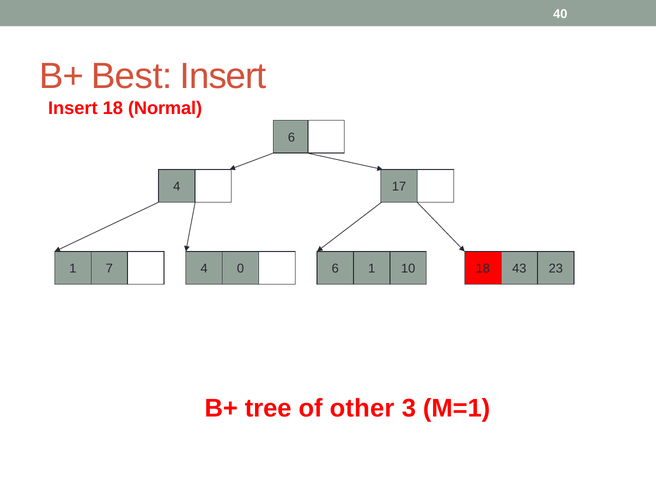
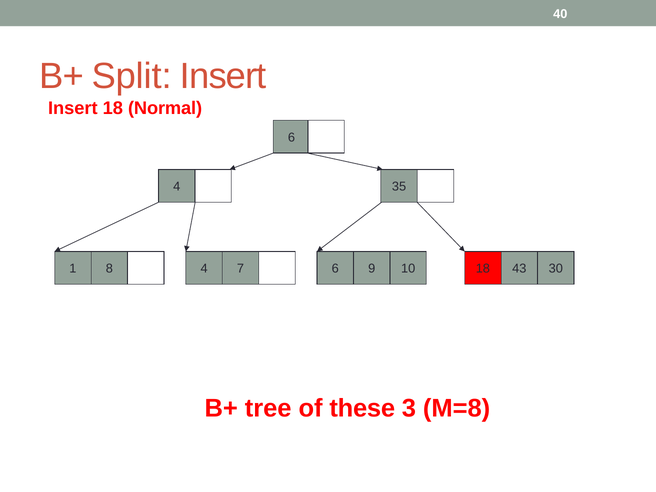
Best: Best -> Split
17: 17 -> 35
7: 7 -> 8
0: 0 -> 7
6 1: 1 -> 9
23: 23 -> 30
other: other -> these
M=1: M=1 -> M=8
